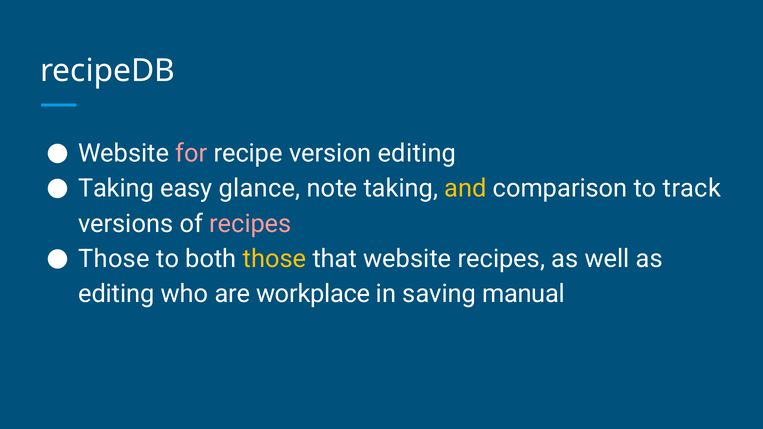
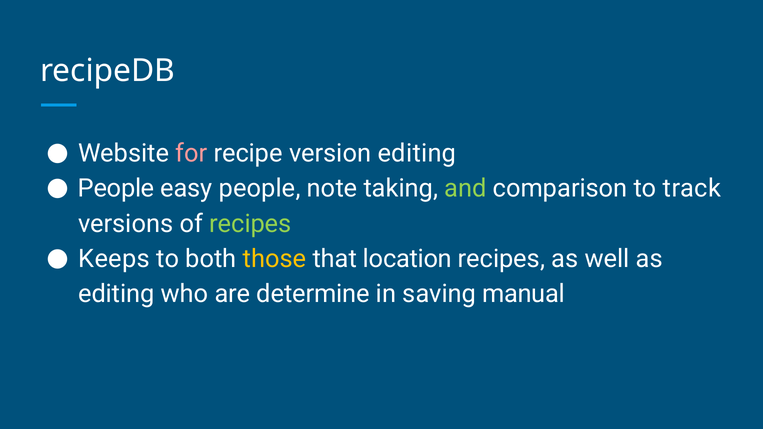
Taking at (116, 189): Taking -> People
easy glance: glance -> people
and colour: yellow -> light green
recipes at (250, 224) colour: pink -> light green
Those at (114, 259): Those -> Keeps
that website: website -> location
workplace: workplace -> determine
